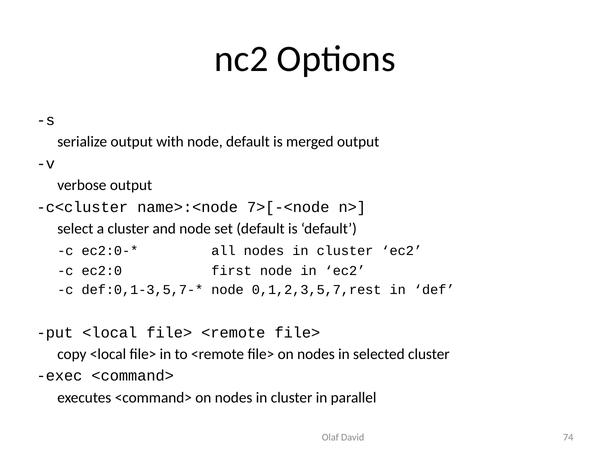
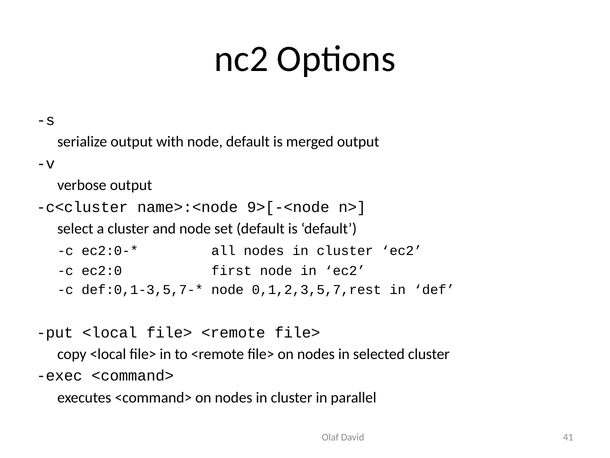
7>[-<node: 7>[-<node -> 9>[-<node
74: 74 -> 41
